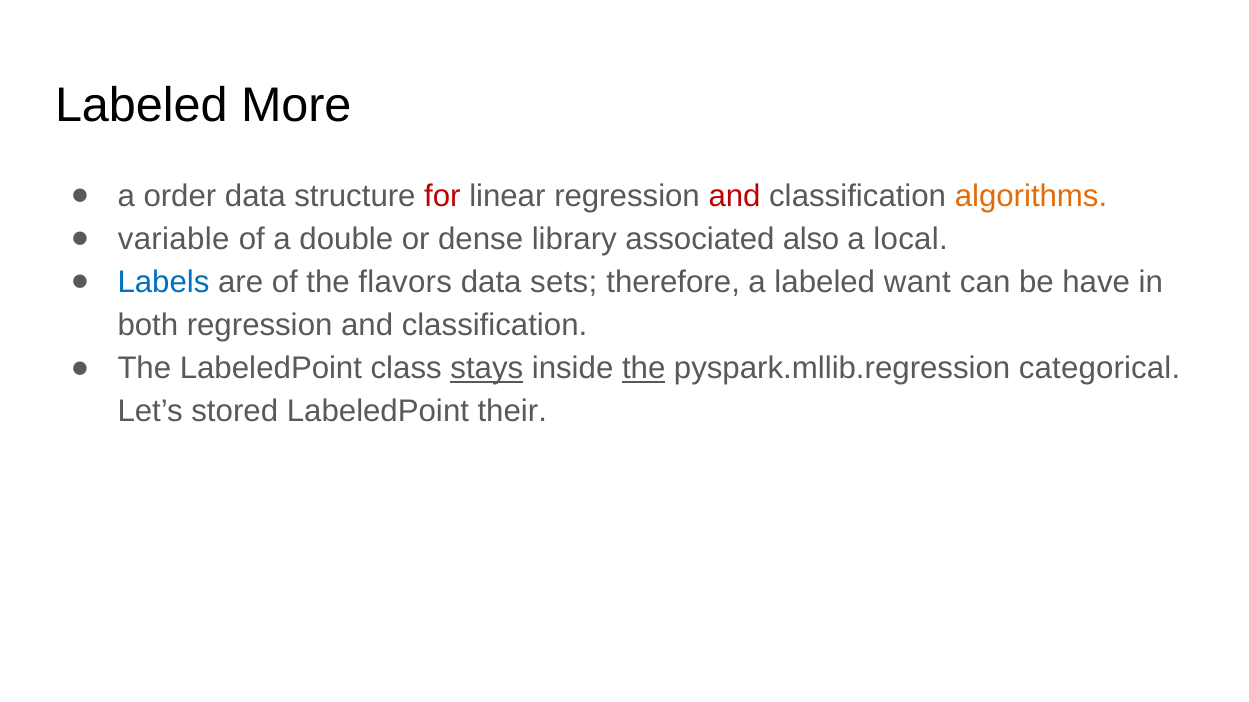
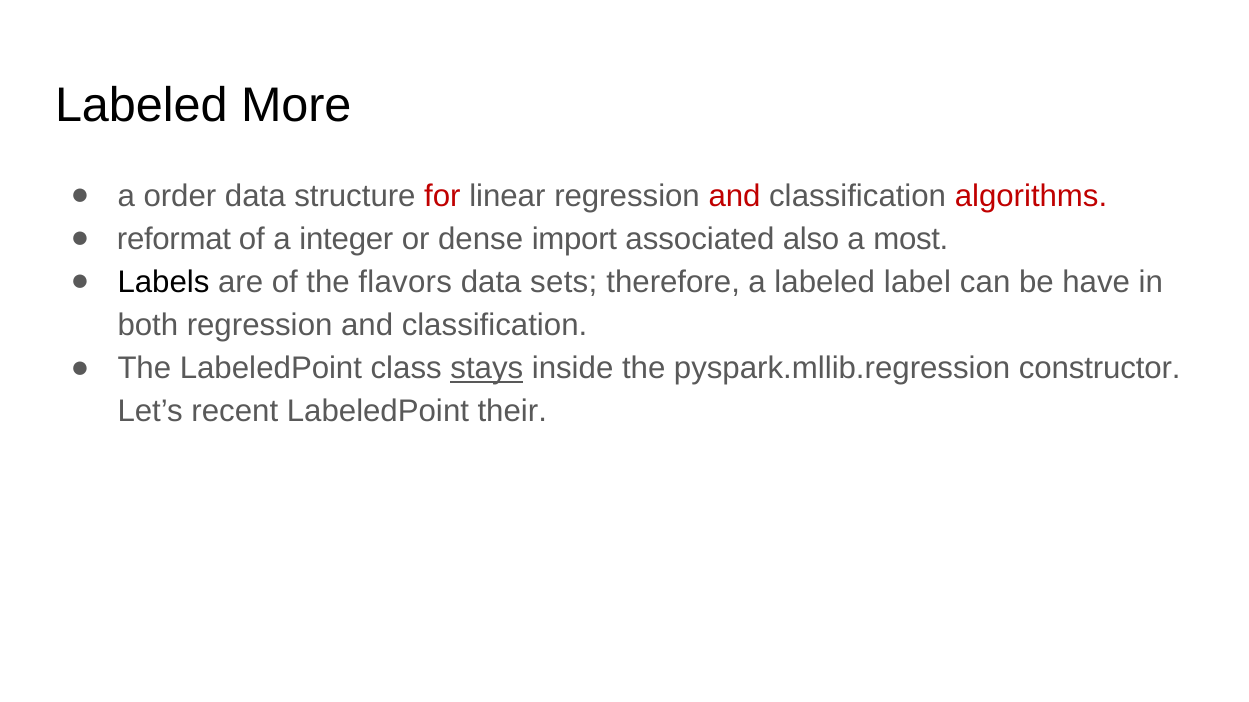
algorithms colour: orange -> red
variable: variable -> reformat
double: double -> integer
library: library -> import
local: local -> most
Labels colour: blue -> black
want: want -> label
the at (644, 369) underline: present -> none
categorical: categorical -> constructor
stored: stored -> recent
